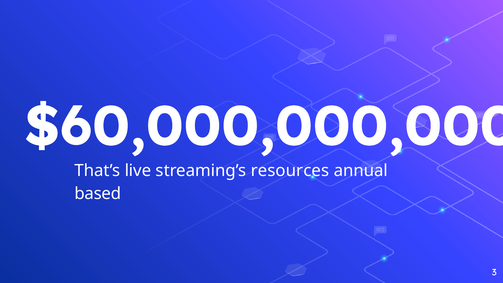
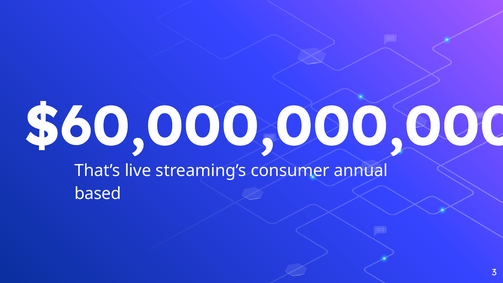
resources: resources -> consumer
